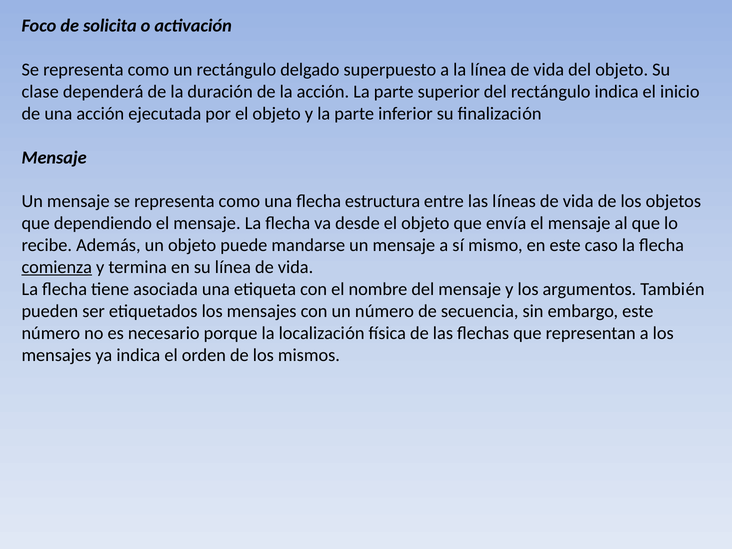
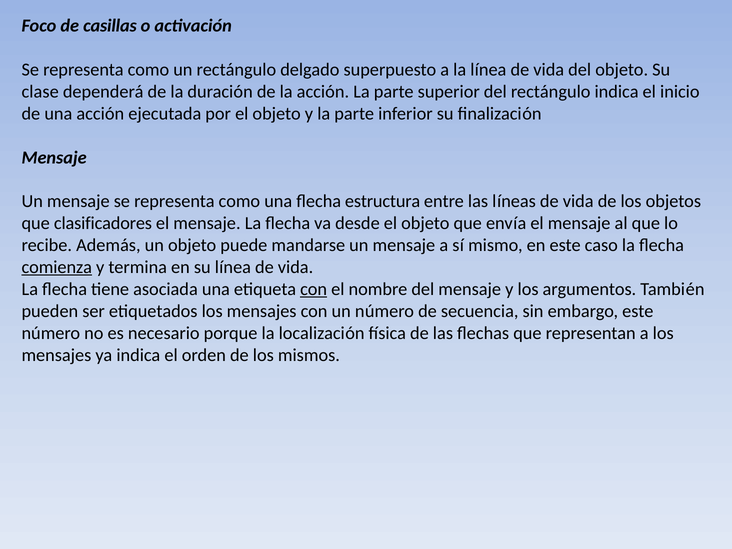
solicita: solicita -> casillas
dependiendo: dependiendo -> clasificadores
con at (314, 289) underline: none -> present
